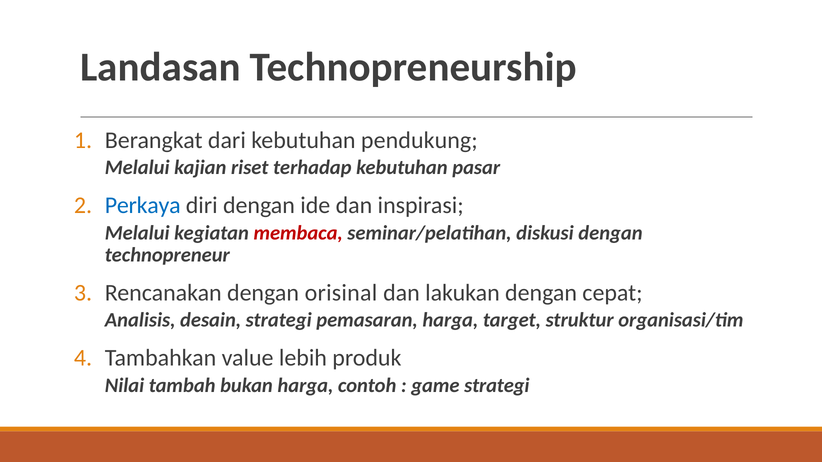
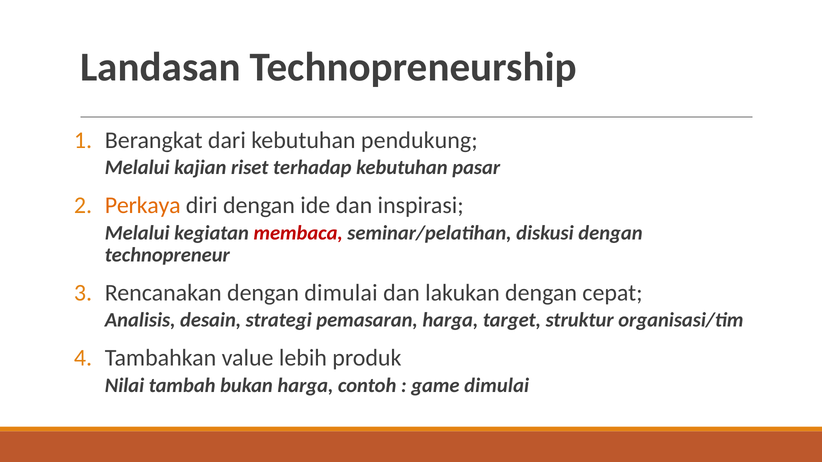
Perkaya colour: blue -> orange
dengan orisinal: orisinal -> dimulai
game strategi: strategi -> dimulai
